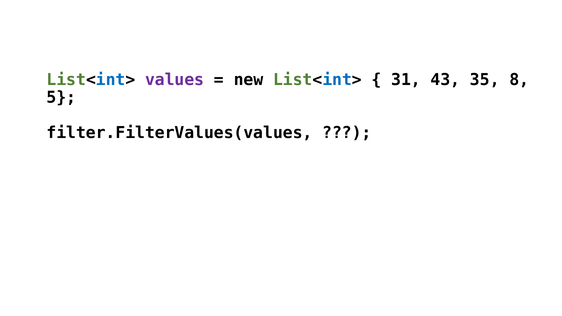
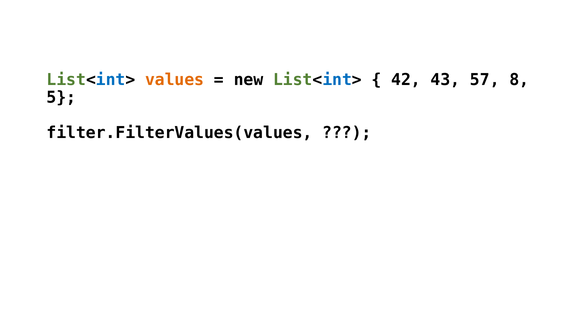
values colour: purple -> orange
31: 31 -> 42
35: 35 -> 57
